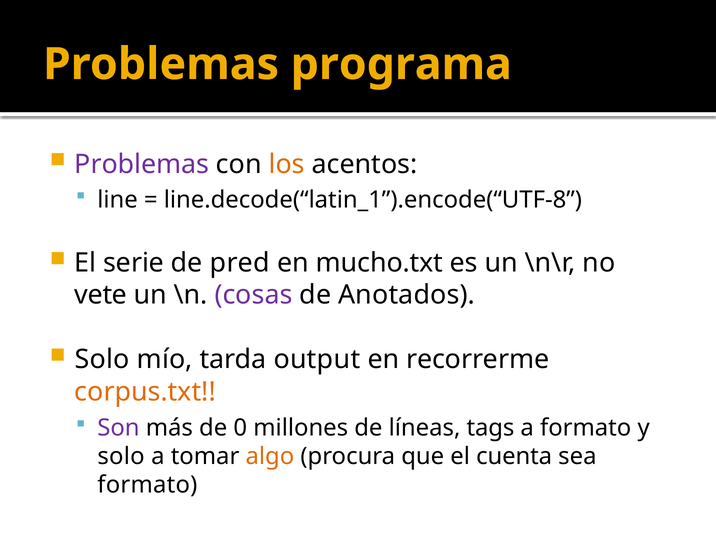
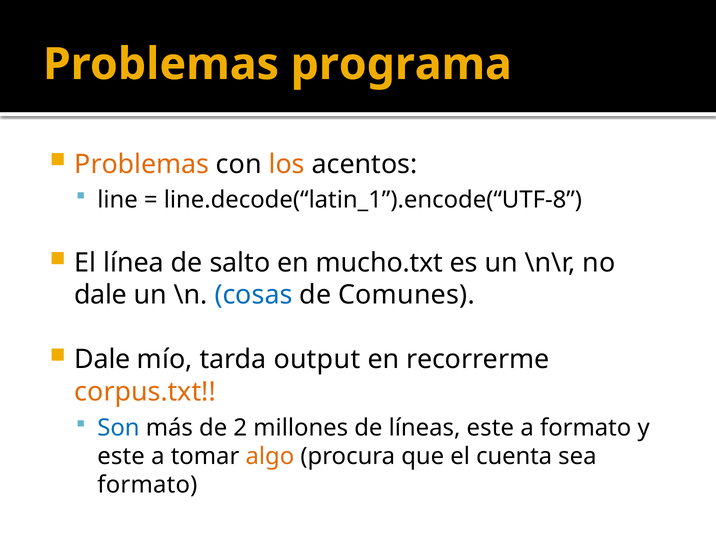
Problemas at (142, 164) colour: purple -> orange
serie: serie -> línea
pred: pred -> salto
vete at (101, 295): vete -> dale
cosas colour: purple -> blue
Anotados: Anotados -> Comunes
Solo at (102, 360): Solo -> Dale
Son colour: purple -> blue
0: 0 -> 2
líneas tags: tags -> este
solo at (121, 456): solo -> este
